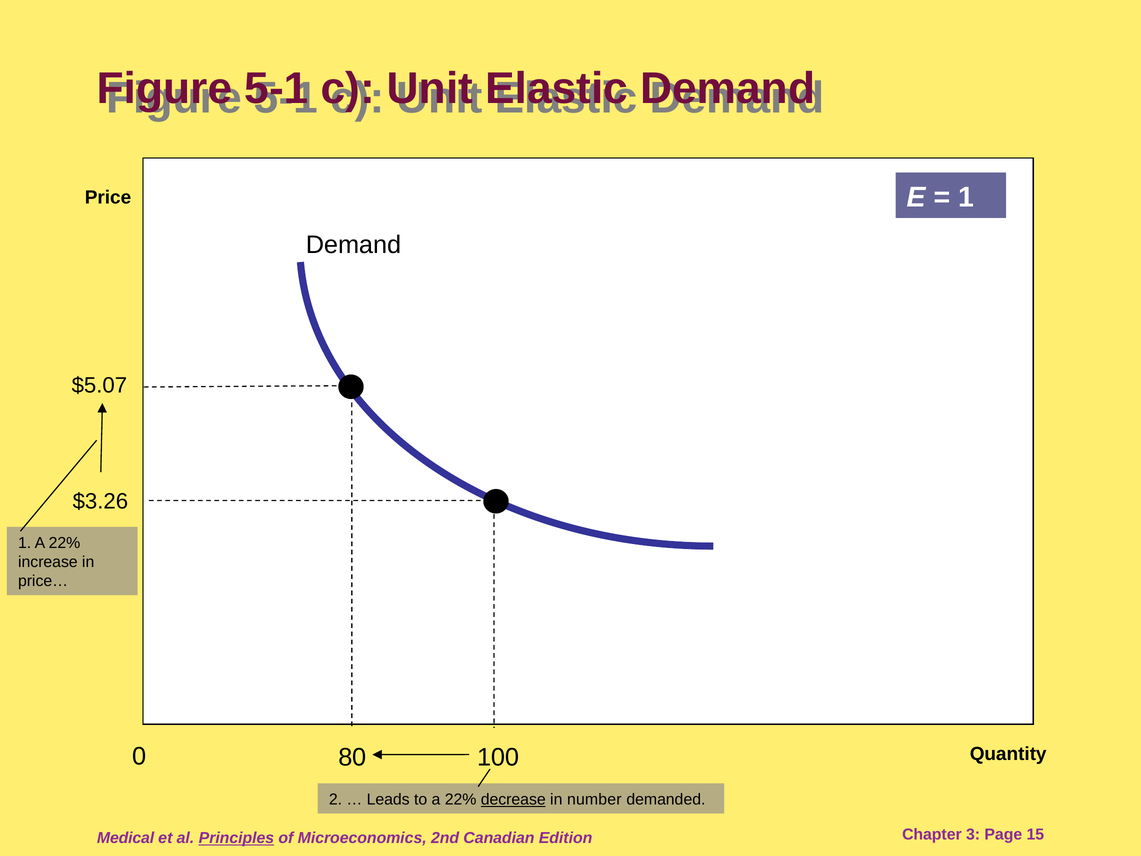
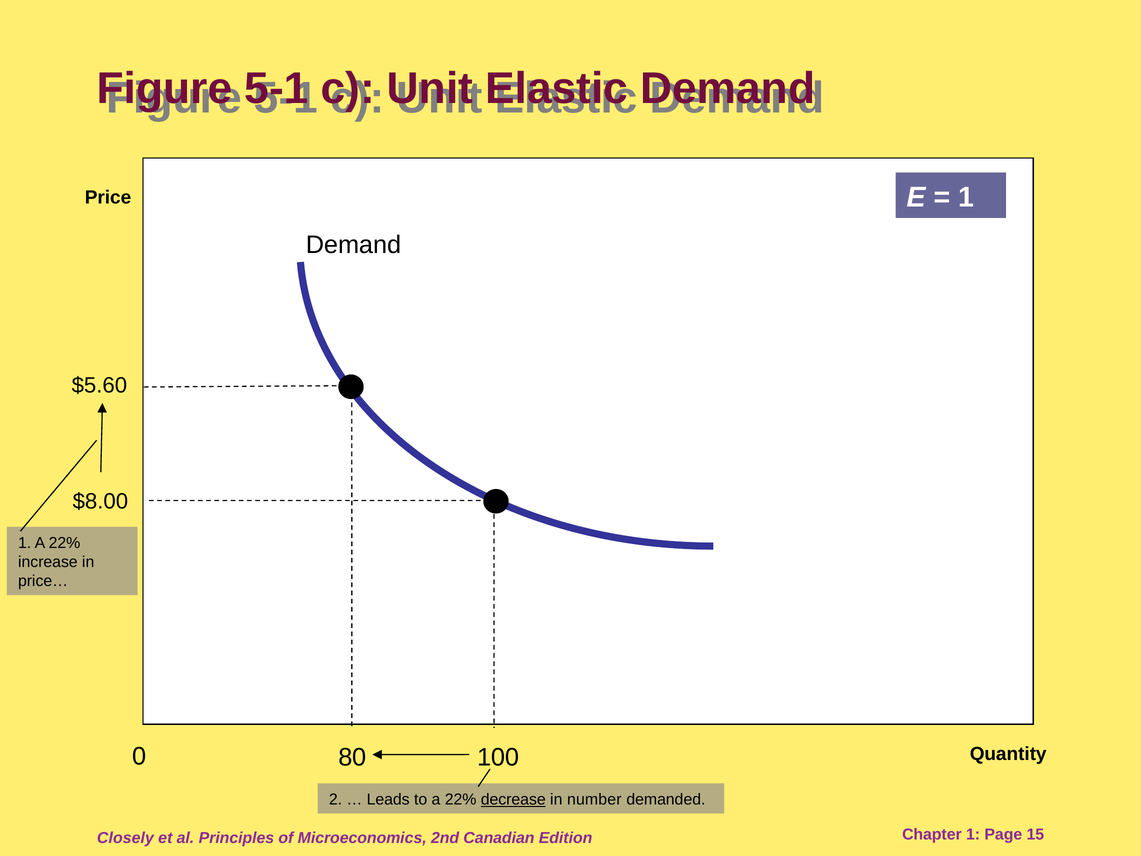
$5.07: $5.07 -> $5.60
$3.26: $3.26 -> $8.00
Medical: Medical -> Closely
Principles underline: present -> none
Chapter 3: 3 -> 1
